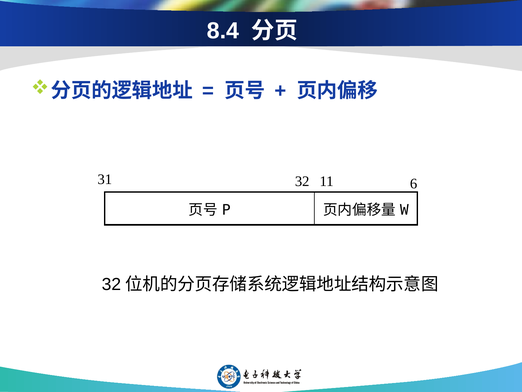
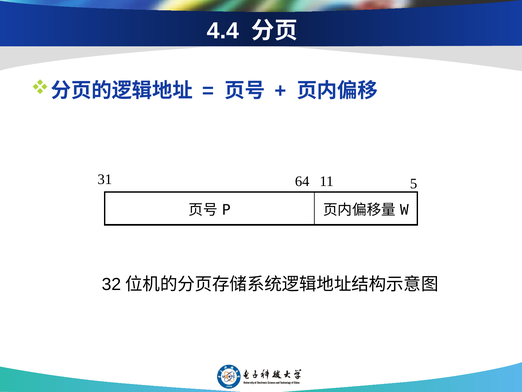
8.4: 8.4 -> 4.4
32: 32 -> 64
6: 6 -> 5
